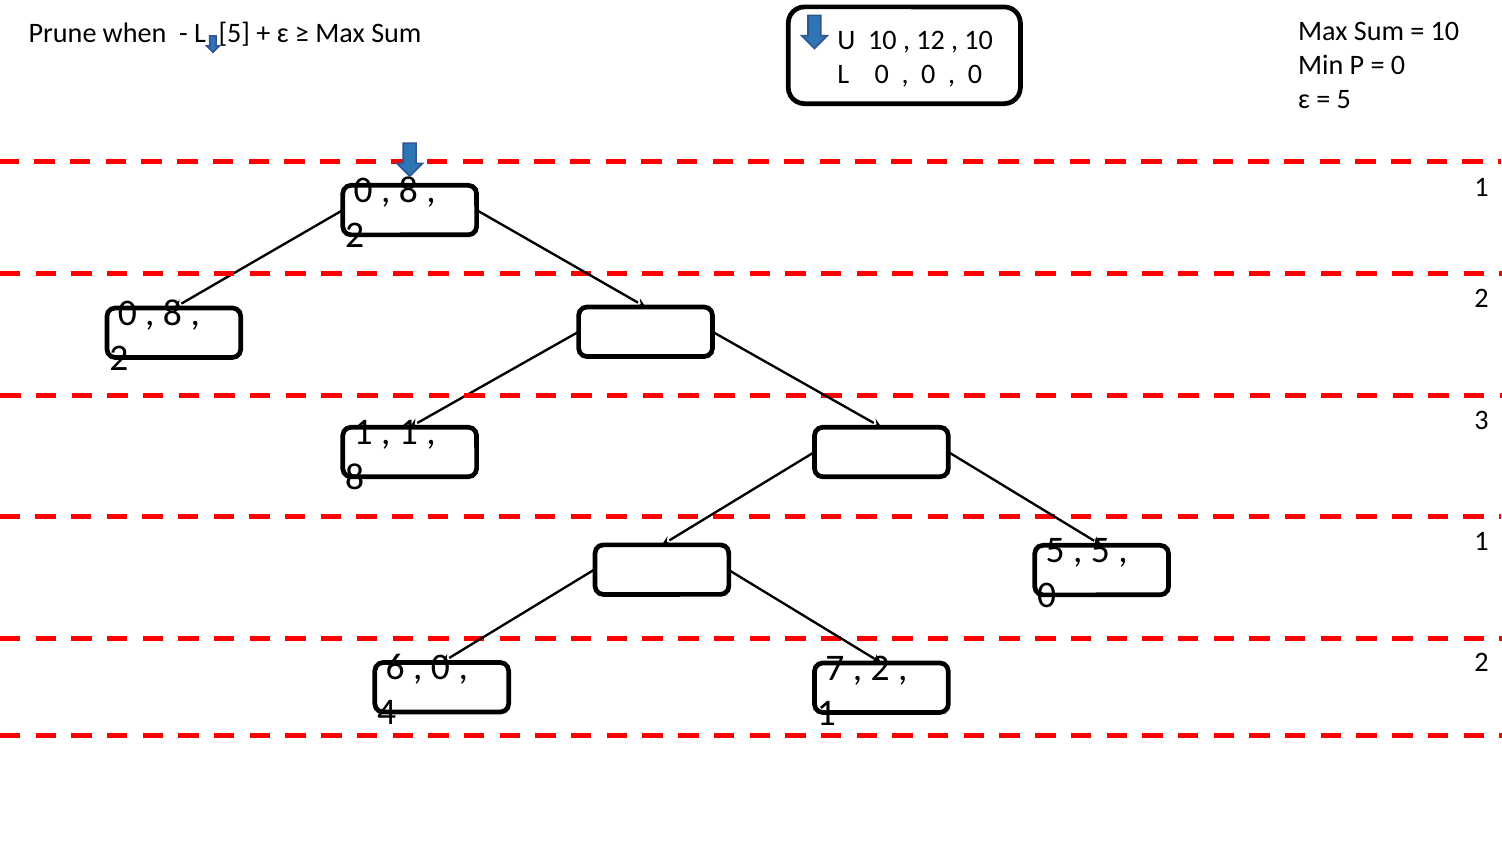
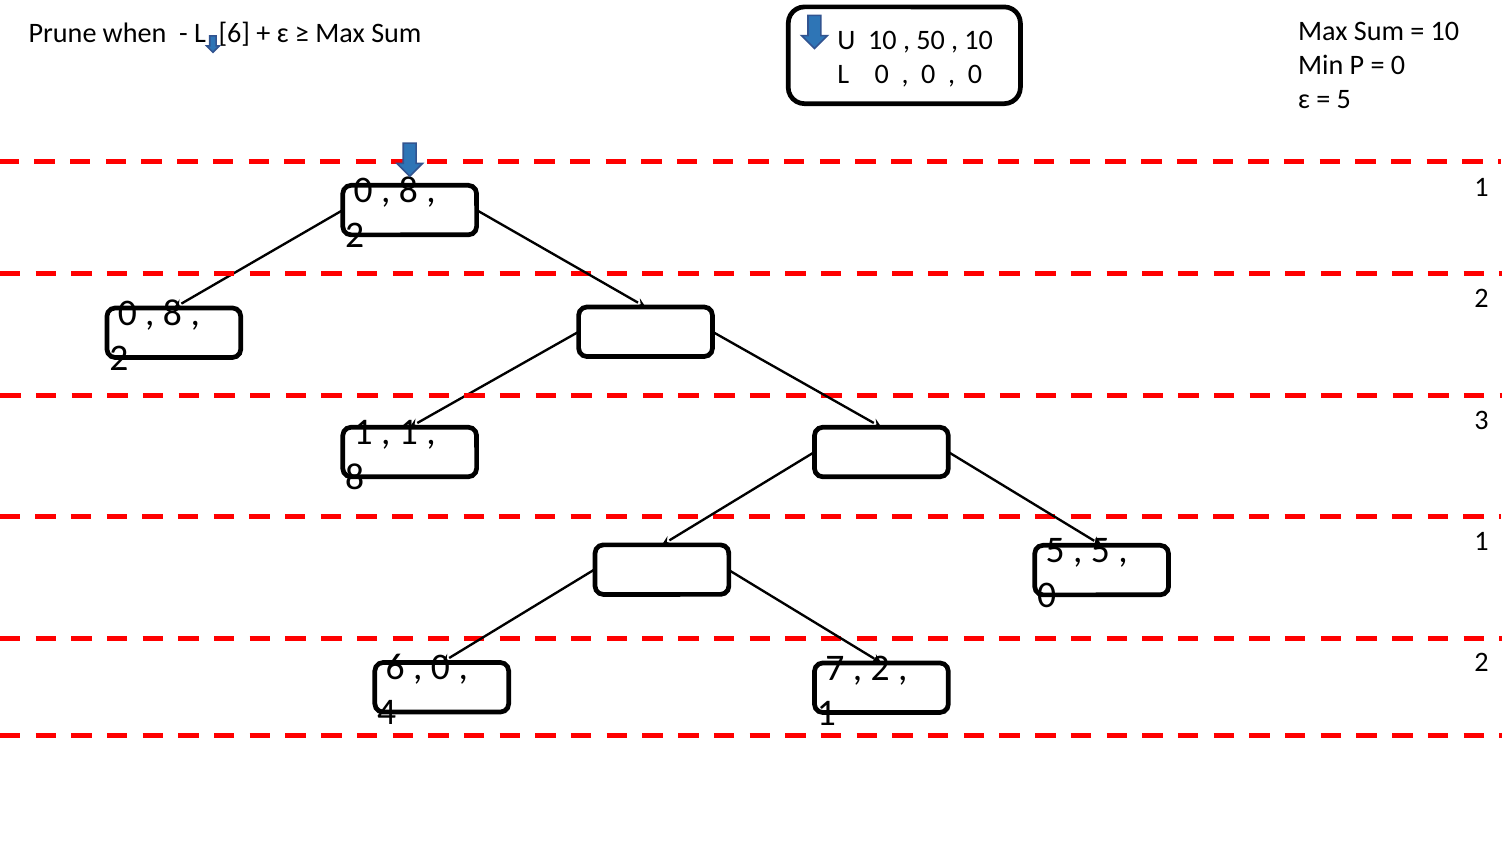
L 5: 5 -> 6
12: 12 -> 50
